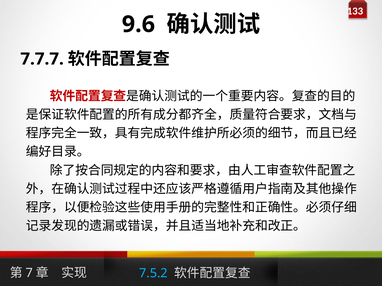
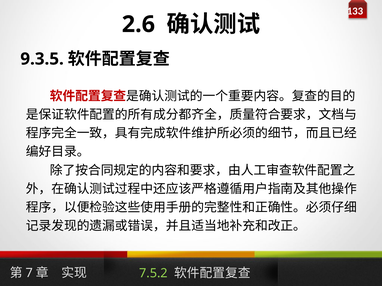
9.6: 9.6 -> 2.6
7.7.7: 7.7.7 -> 9.3.5
7.5.2 colour: light blue -> light green
